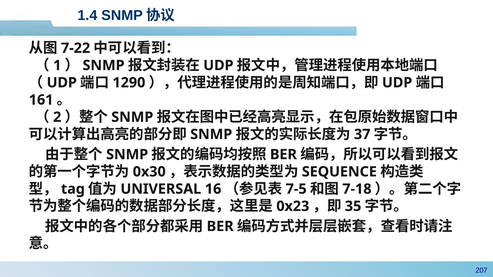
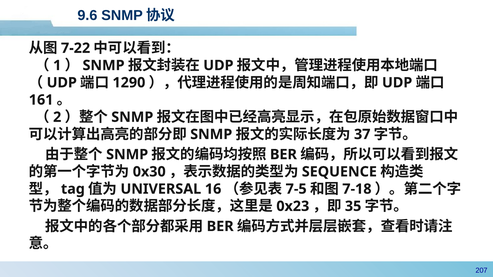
1.4: 1.4 -> 9.6
